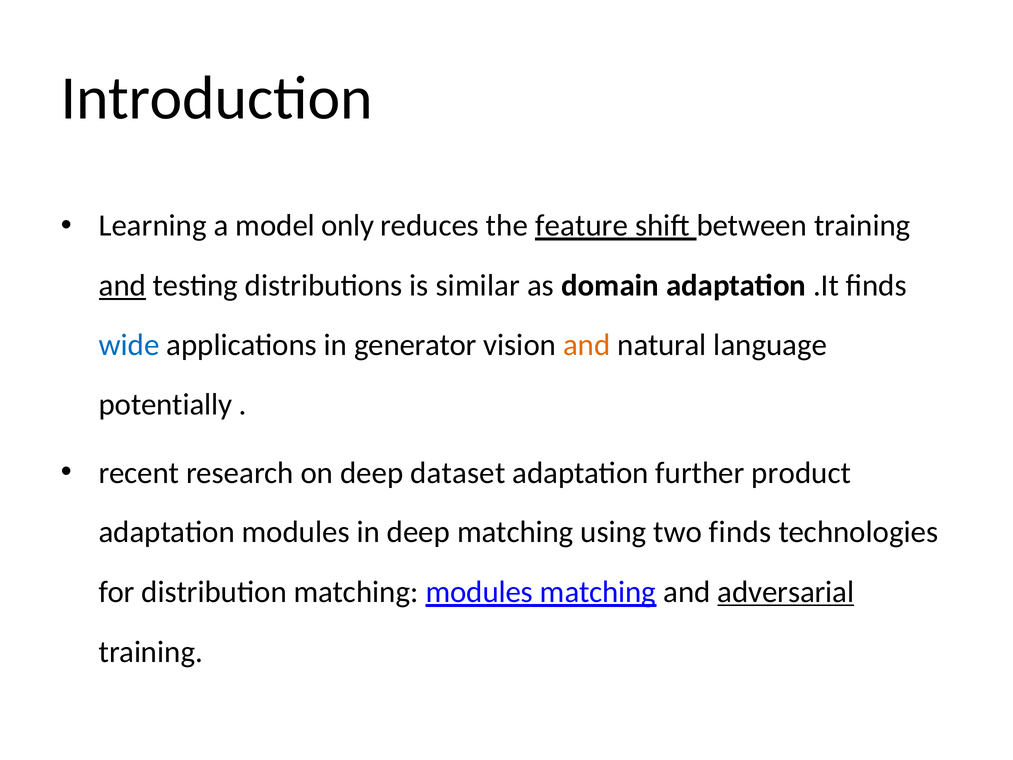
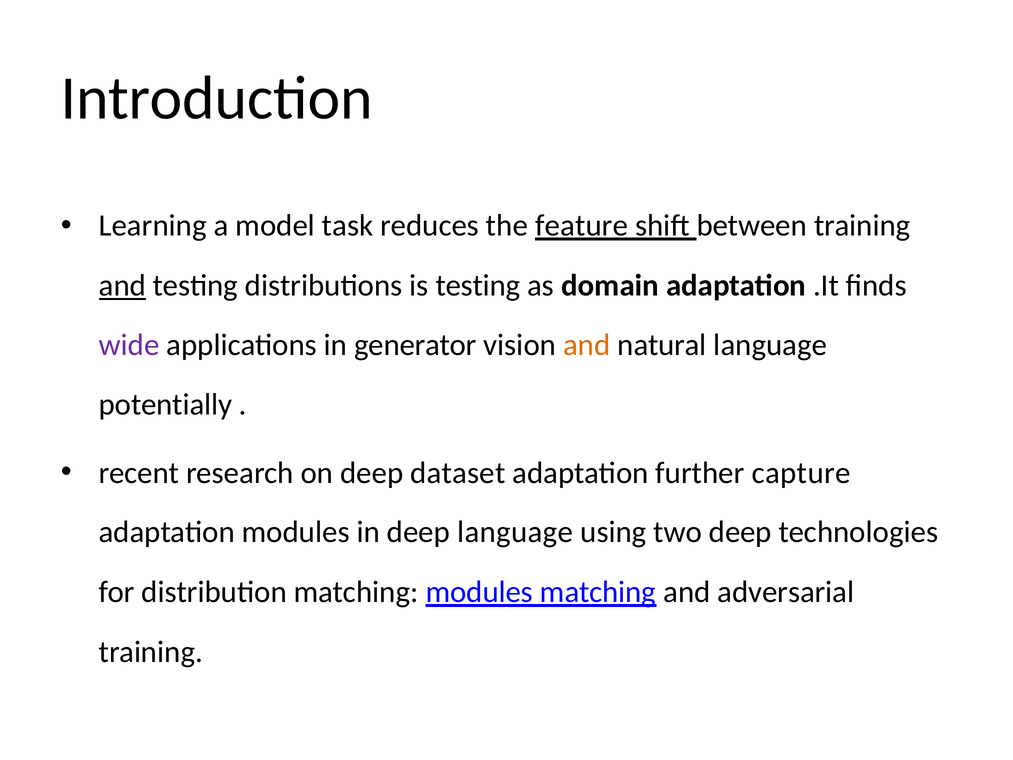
only: only -> task
is similar: similar -> testing
wide colour: blue -> purple
product: product -> capture
deep matching: matching -> language
two finds: finds -> deep
adversarial underline: present -> none
